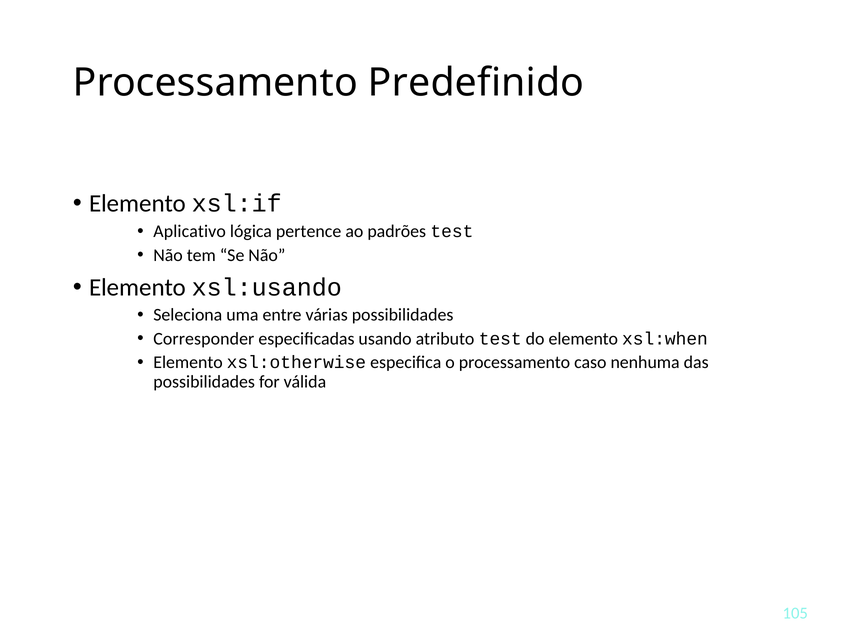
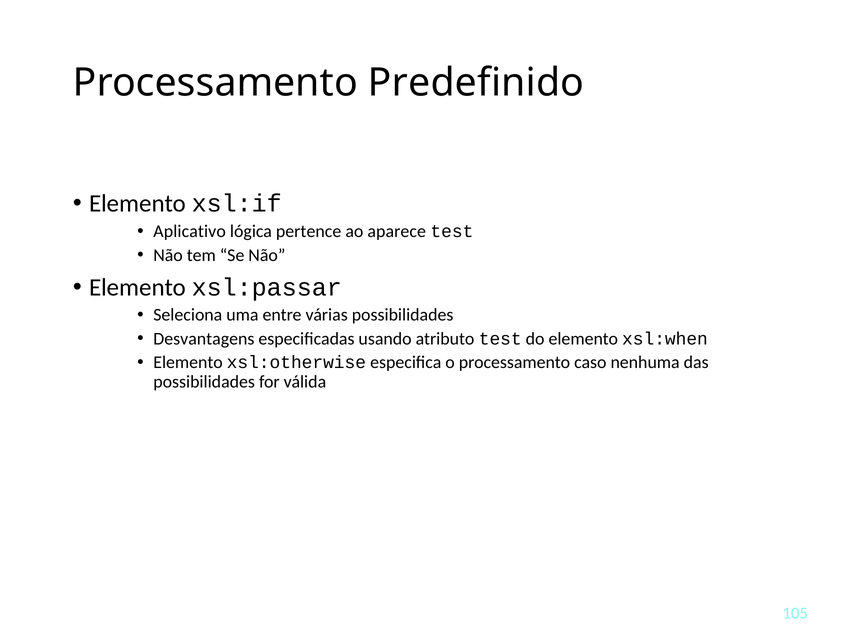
padrões: padrões -> aparece
xsl:usando: xsl:usando -> xsl:passar
Corresponder: Corresponder -> Desvantagens
